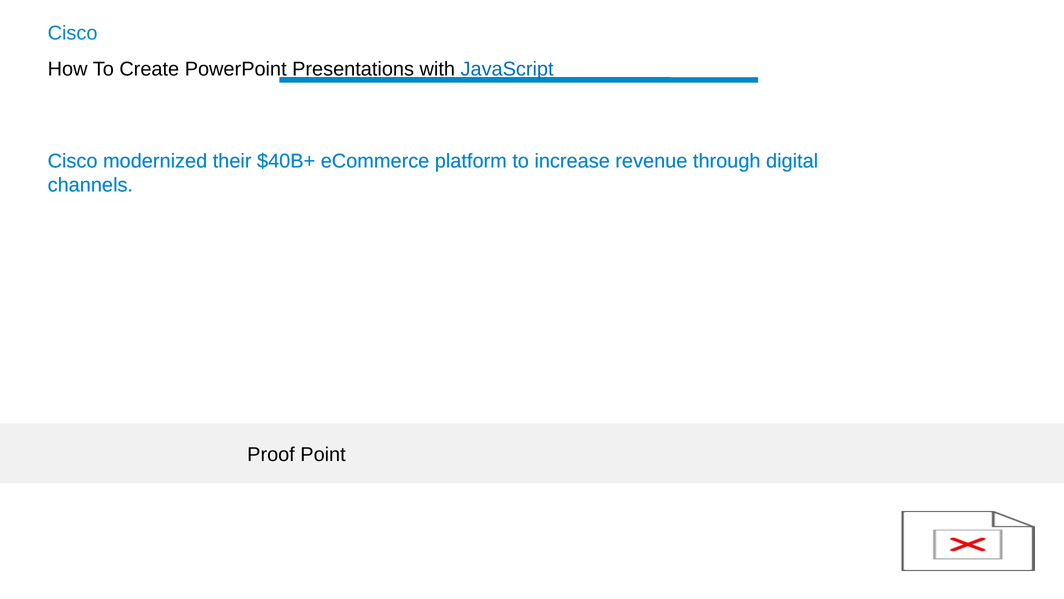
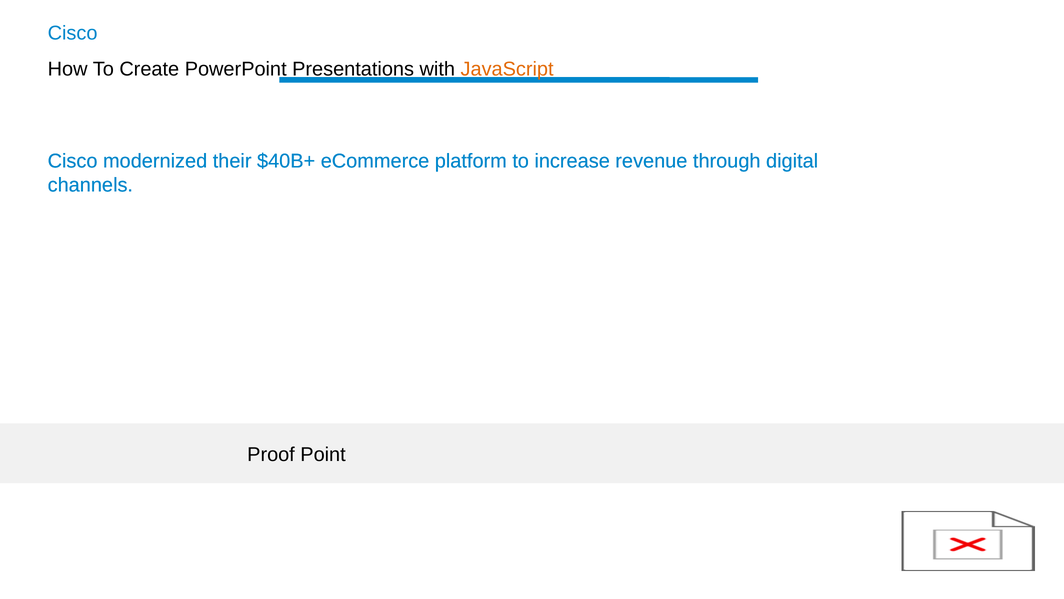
JavaScript colour: blue -> orange
